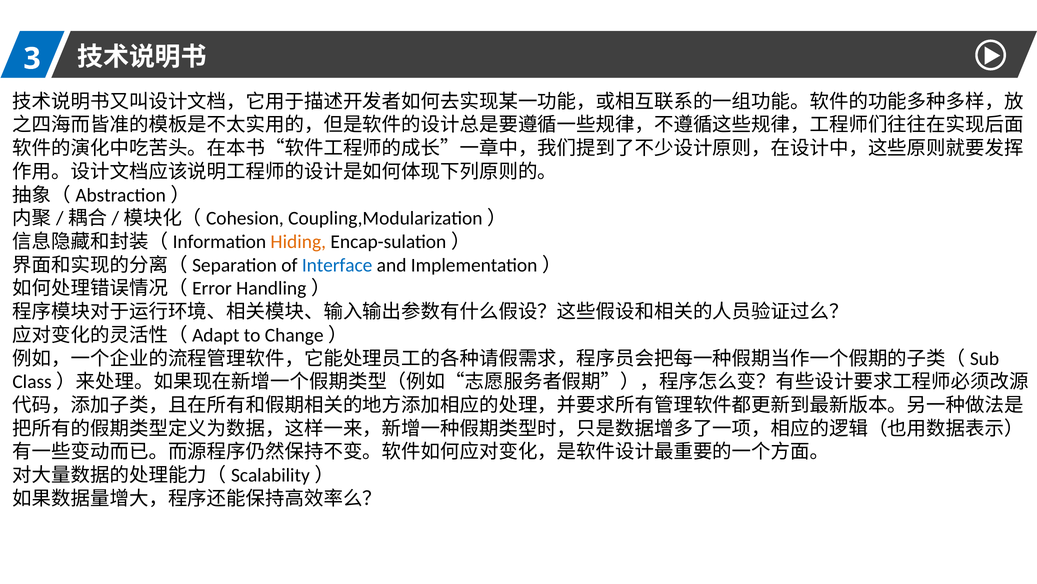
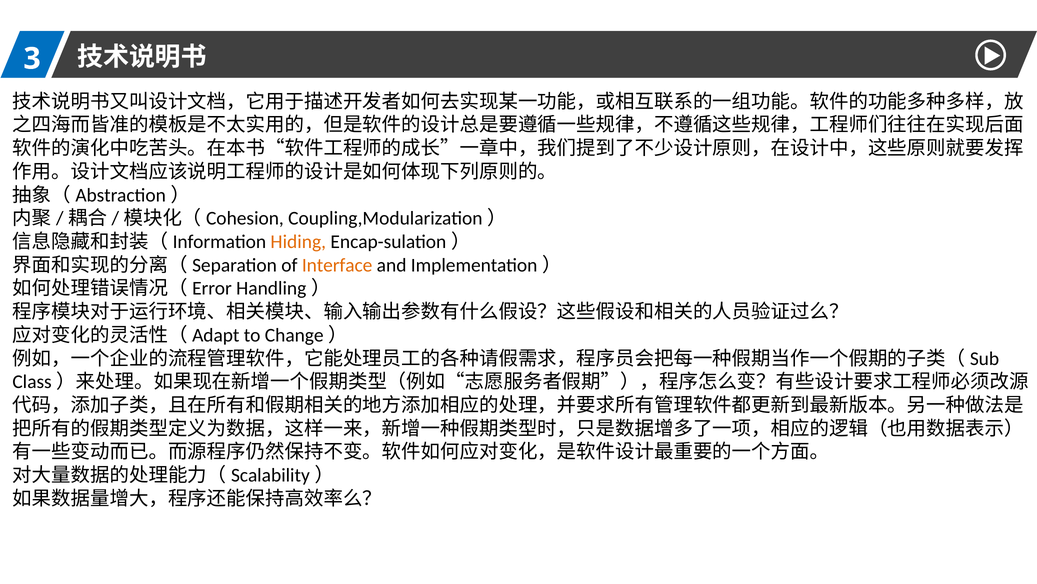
Interface colour: blue -> orange
